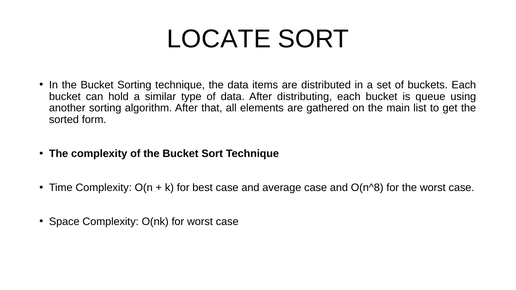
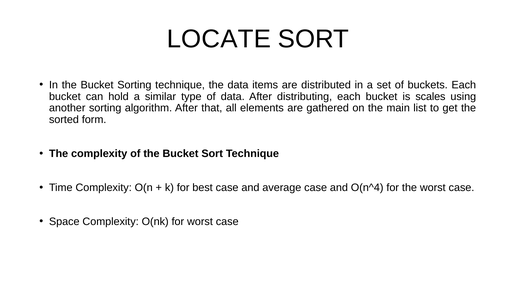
queue: queue -> scales
O(n^8: O(n^8 -> O(n^4
